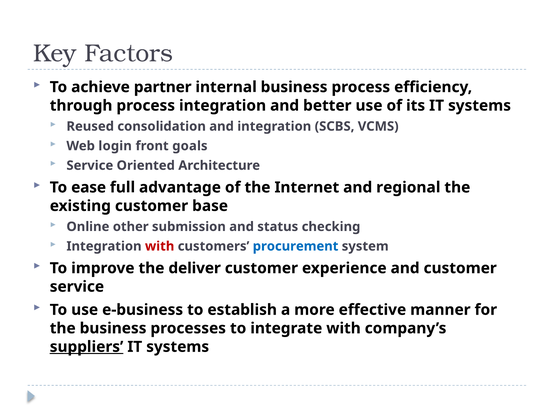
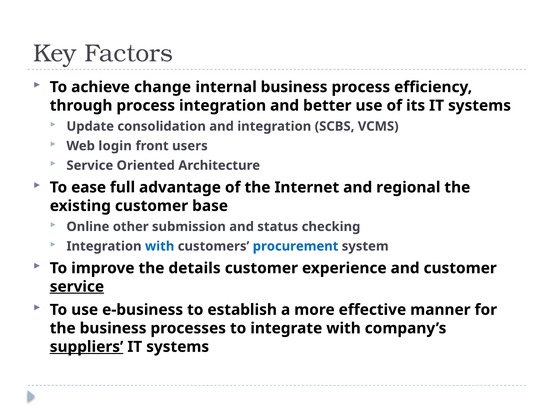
partner: partner -> change
Reused: Reused -> Update
goals: goals -> users
with at (160, 246) colour: red -> blue
deliver: deliver -> details
service at (77, 286) underline: none -> present
